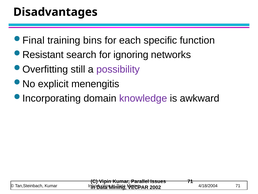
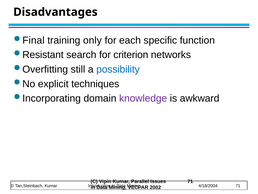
bins: bins -> only
ignoring: ignoring -> criterion
possibility colour: purple -> blue
menengitis: menengitis -> techniques
